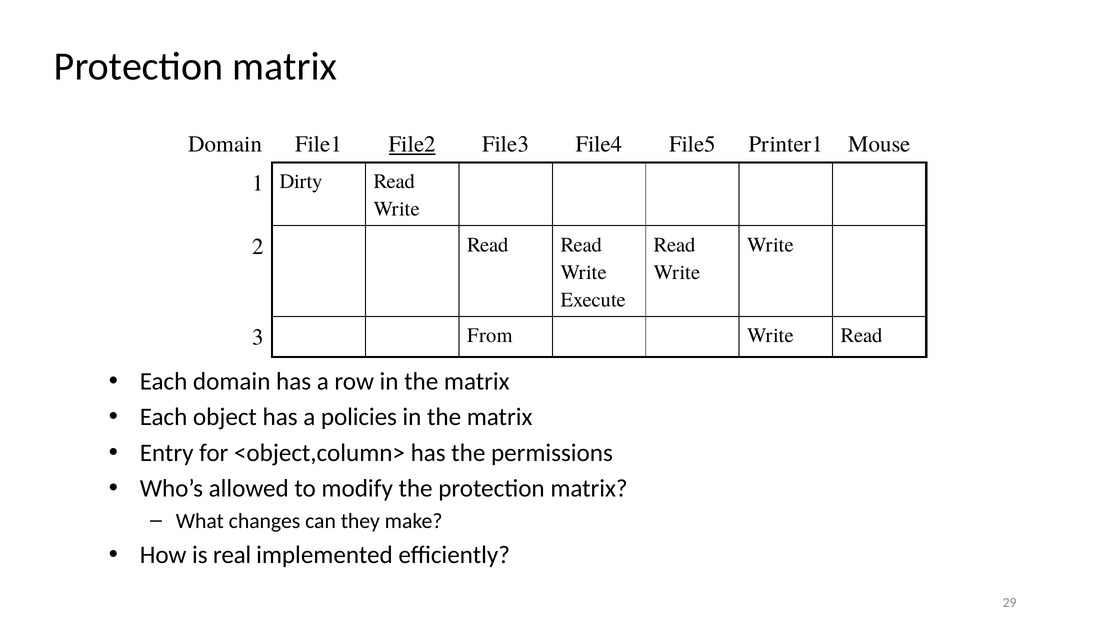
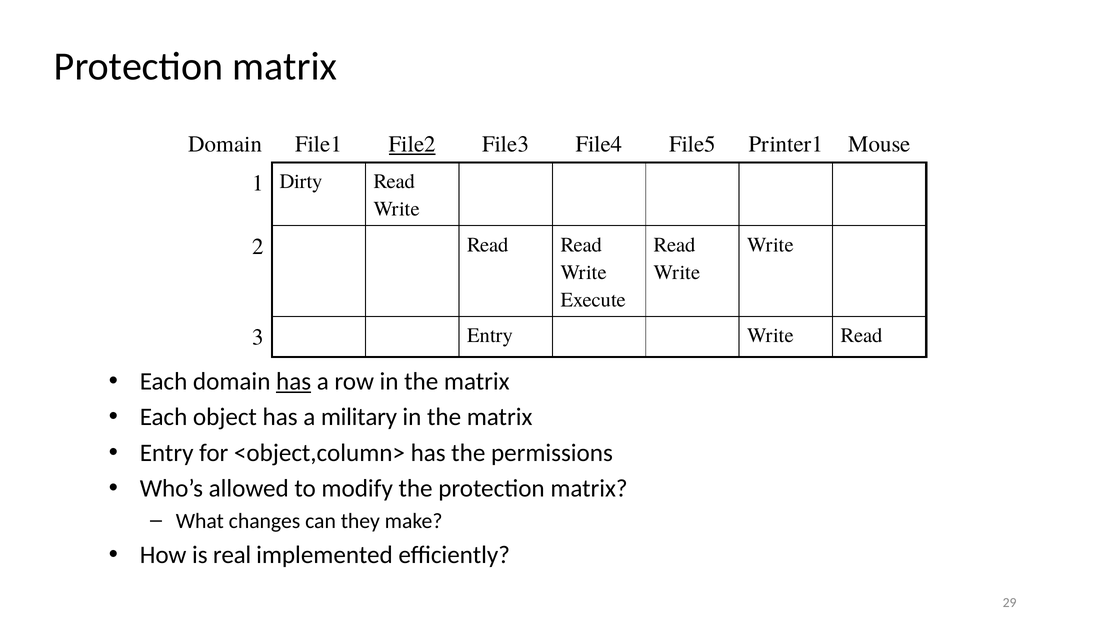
3 From: From -> Entry
has at (294, 381) underline: none -> present
policies: policies -> military
